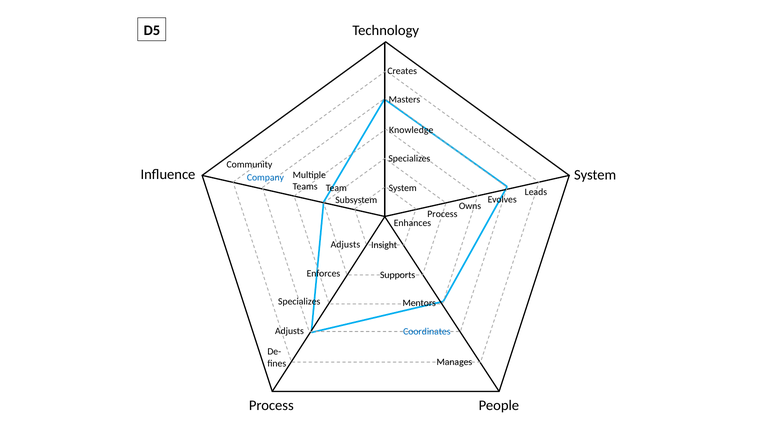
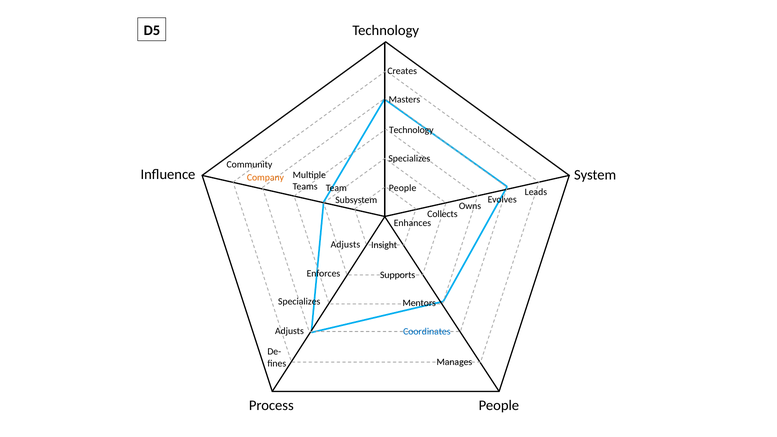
Knowledge at (411, 130): Knowledge -> Technology
Company colour: blue -> orange
System at (403, 188): System -> People
Process at (442, 214): Process -> Collects
